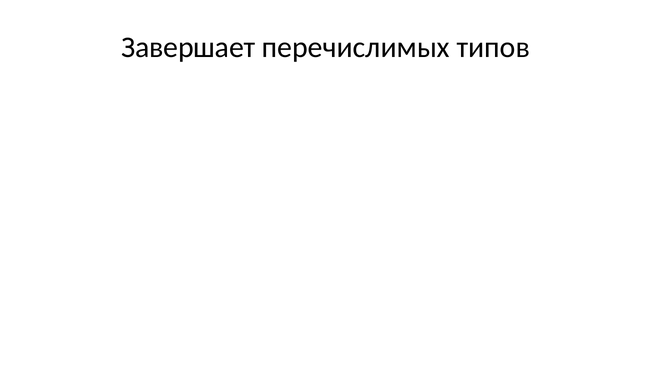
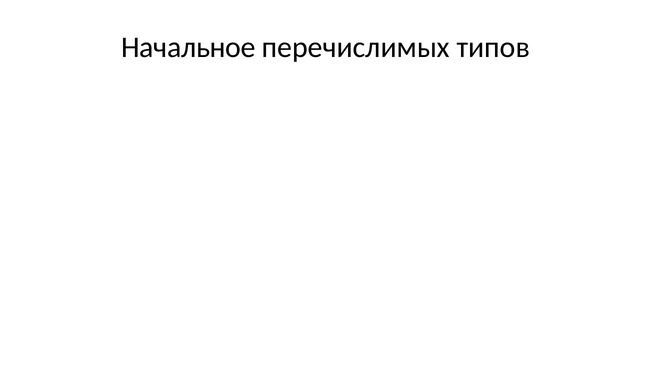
Завершает: Завершает -> Начальное
